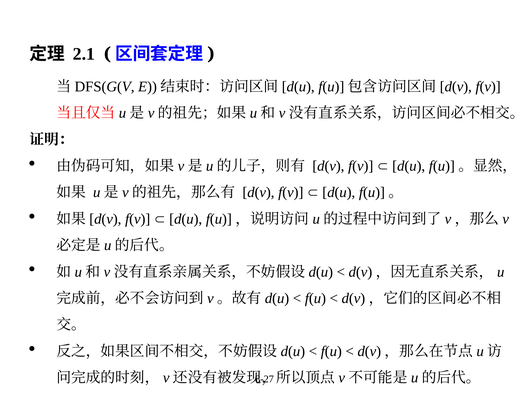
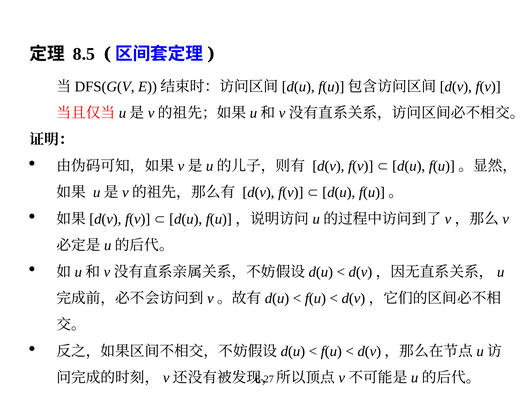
2.1: 2.1 -> 8.5
